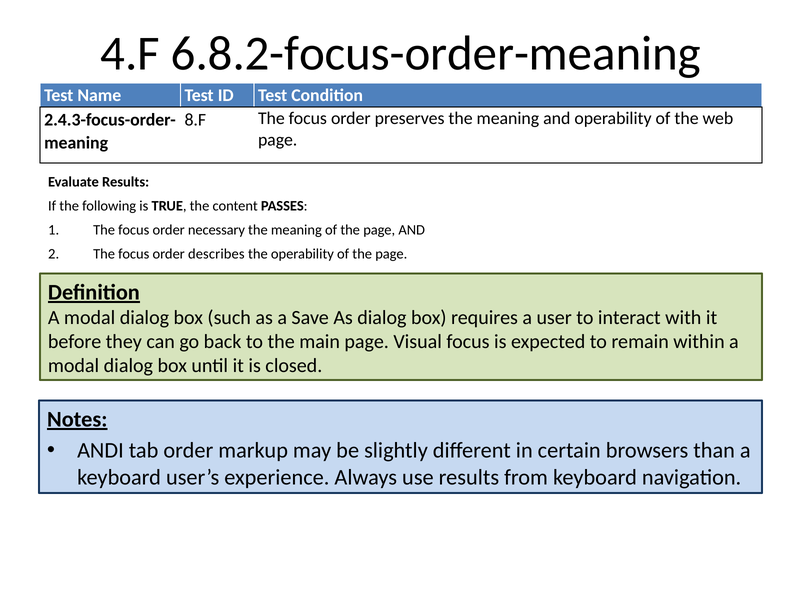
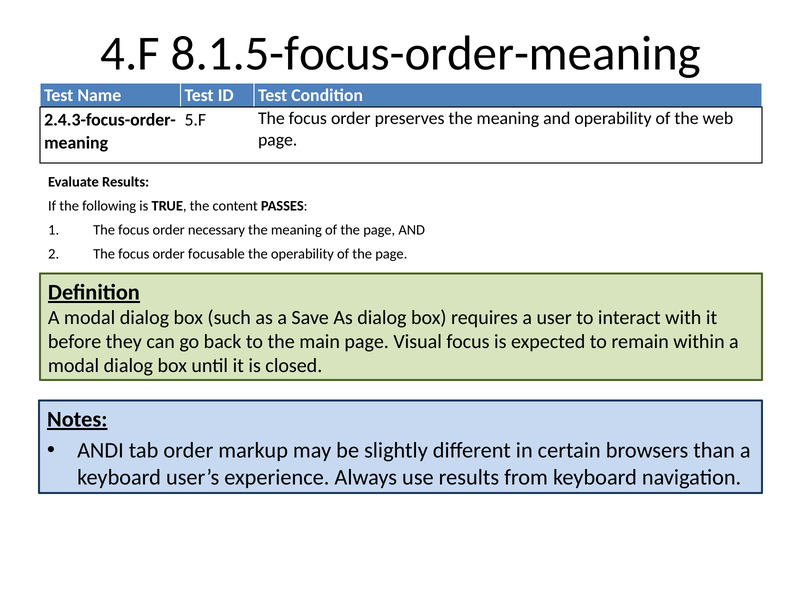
6.8.2-focus-order-meaning: 6.8.2-focus-order-meaning -> 8.1.5-focus-order-meaning
8.F: 8.F -> 5.F
describes: describes -> focusable
